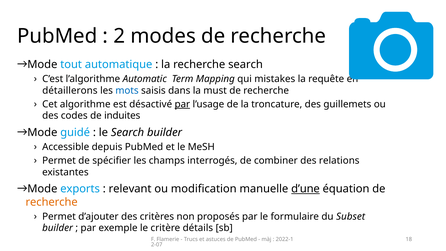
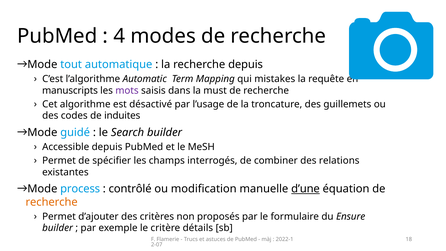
2: 2 -> 4
recherche search: search -> depuis
détaillerons: détaillerons -> manuscripts
mots colour: blue -> purple
par at (182, 104) underline: present -> none
exports: exports -> process
relevant: relevant -> contrôlé
Subset: Subset -> Ensure
